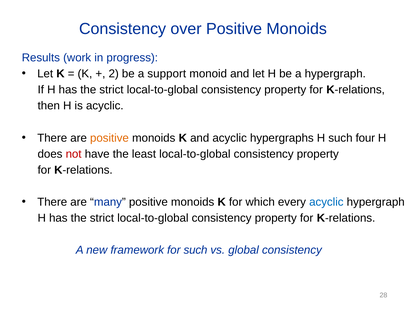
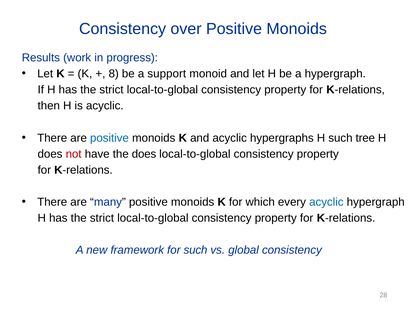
2: 2 -> 8
positive at (109, 138) colour: orange -> blue
four: four -> tree
the least: least -> does
